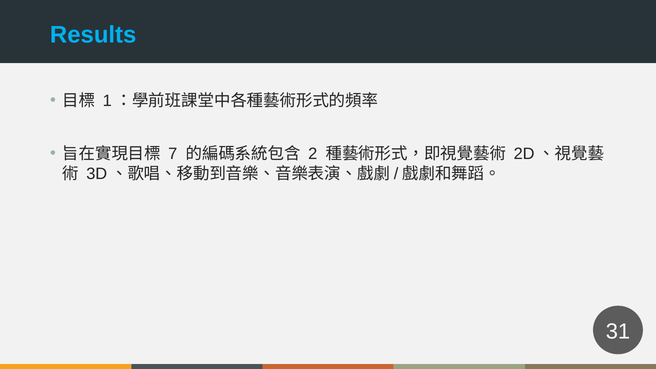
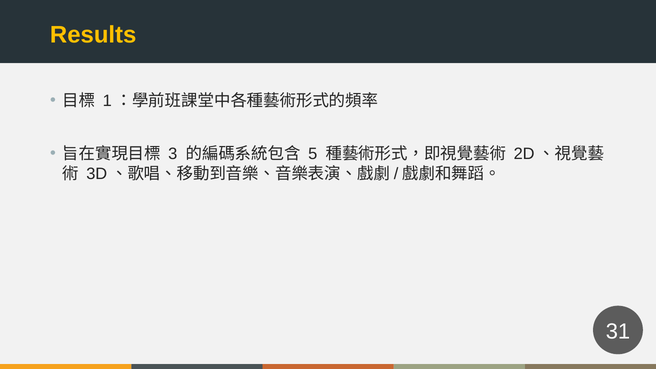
Results colour: light blue -> yellow
7: 7 -> 3
2: 2 -> 5
